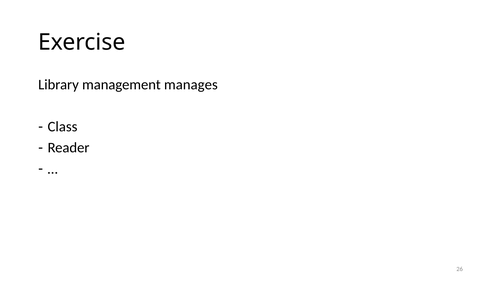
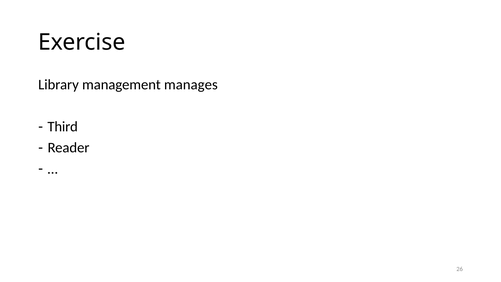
Class: Class -> Third
